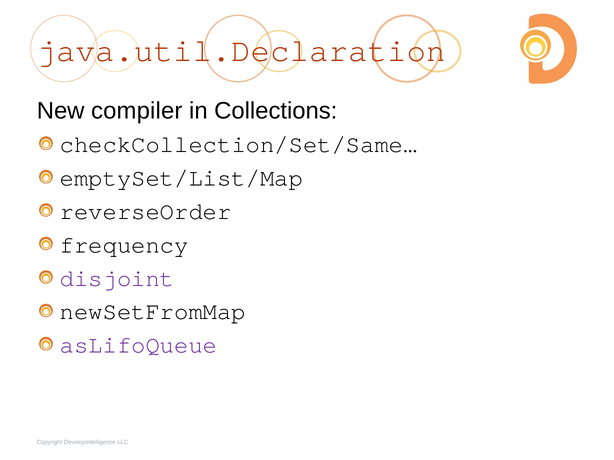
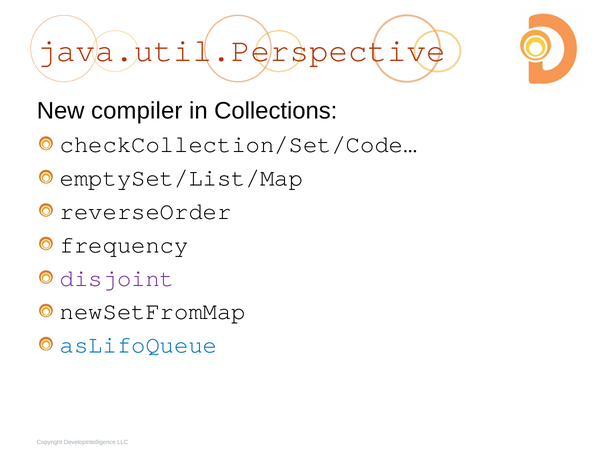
java.util.Declaration: java.util.Declaration -> java.util.Perspective
checkCollection/Set/Same…: checkCollection/Set/Same… -> checkCollection/Set/Code…
asLifoQueue colour: purple -> blue
